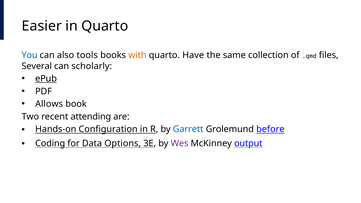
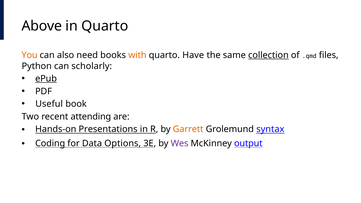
Easier: Easier -> Above
You colour: blue -> orange
tools: tools -> need
collection underline: none -> present
Several: Several -> Python
Allows: Allows -> Useful
Configuration: Configuration -> Presentations
Garrett colour: blue -> orange
before: before -> syntax
